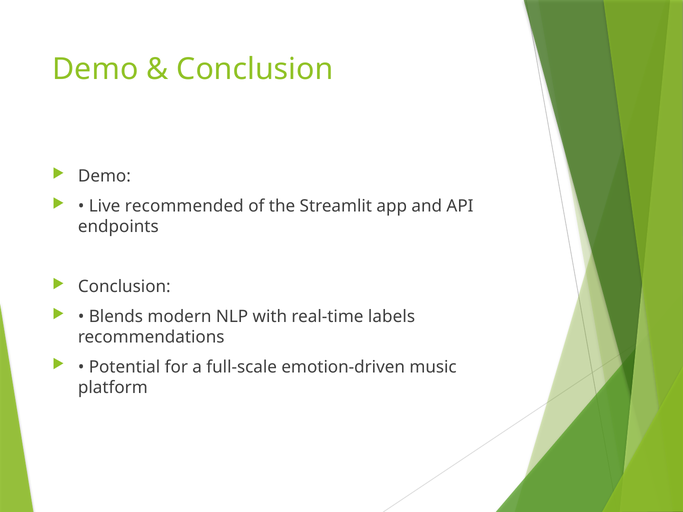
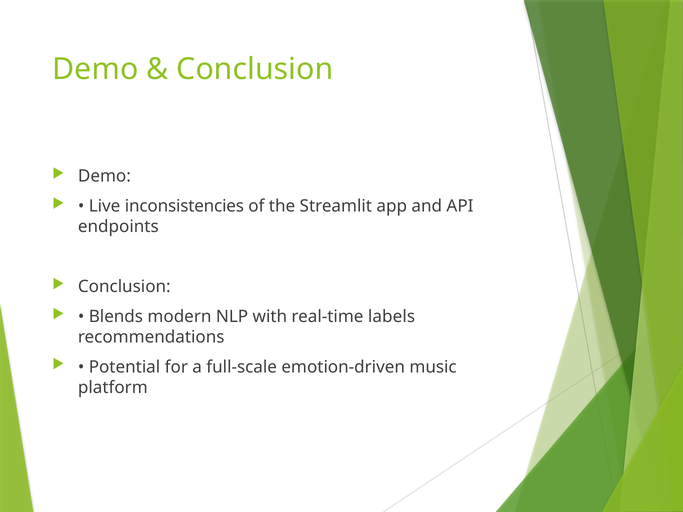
recommended: recommended -> inconsistencies
